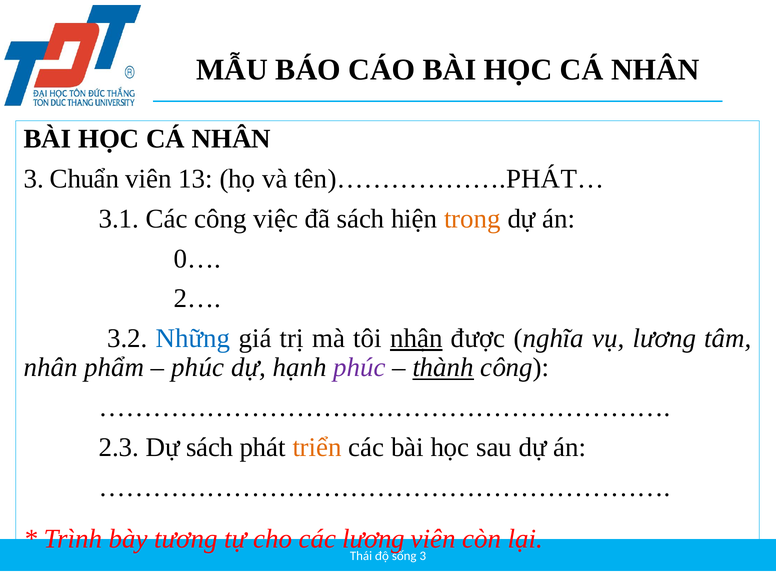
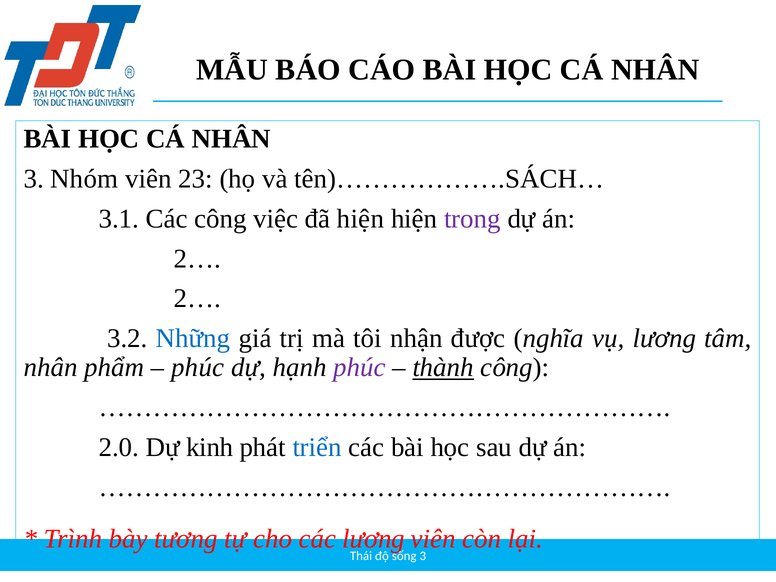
Chuẩn: Chuẩn -> Nhóm
13: 13 -> 23
tên)……………….PHÁT…: tên)……………….PHÁT… -> tên)……………….SÁCH…
đã sách: sách -> hiện
trong colour: orange -> purple
0… at (198, 259): 0… -> 2…
nhận underline: present -> none
2.3: 2.3 -> 2.0
Dự sách: sách -> kinh
triển colour: orange -> blue
